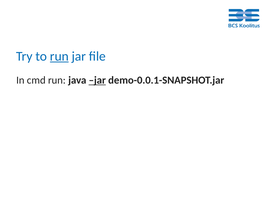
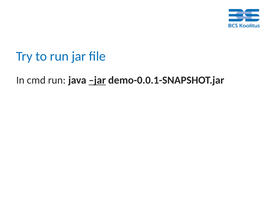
run at (59, 56) underline: present -> none
